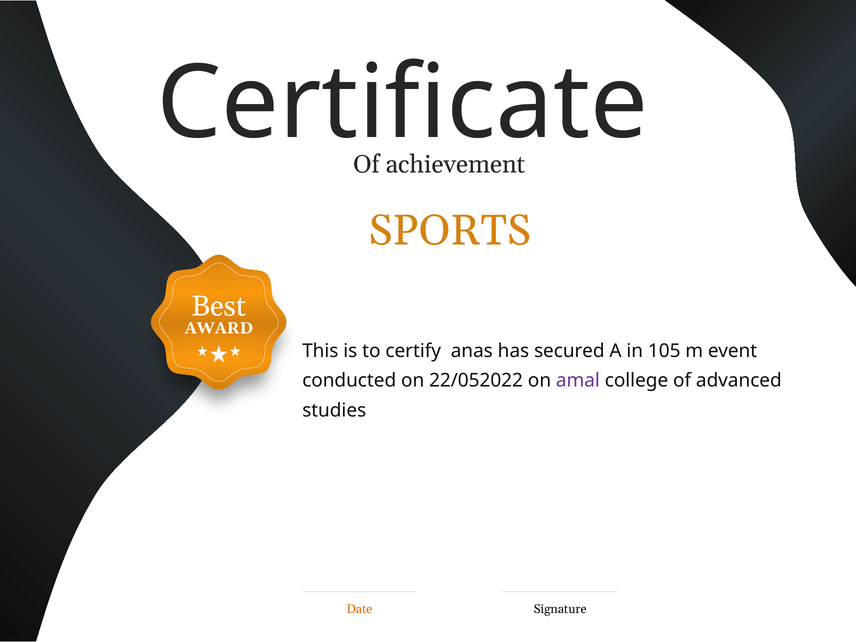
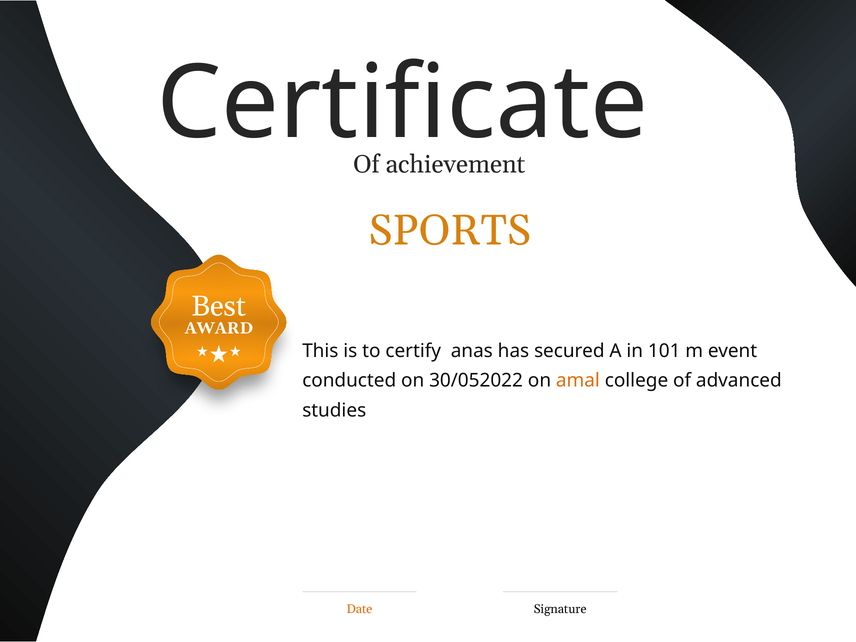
105: 105 -> 101
22/052022: 22/052022 -> 30/052022
amal colour: purple -> orange
